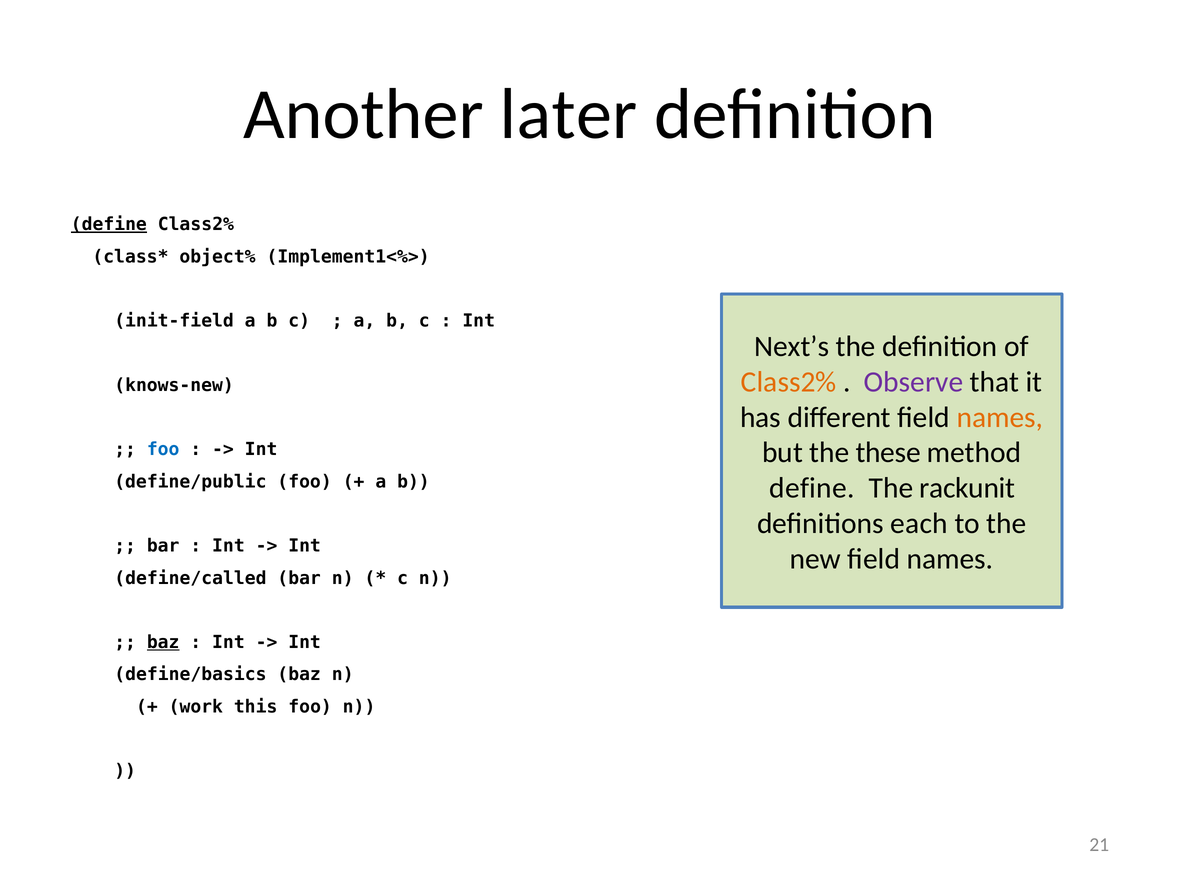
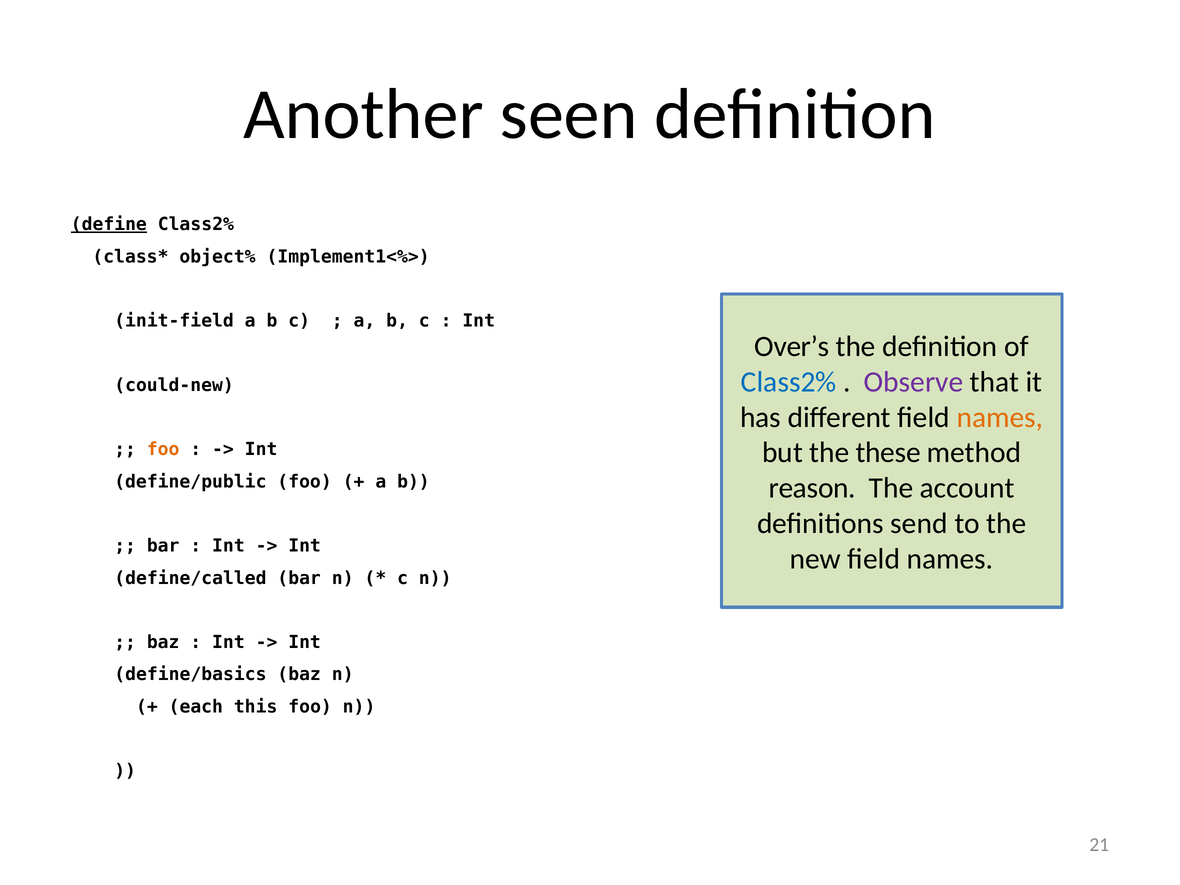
later: later -> seen
Next’s: Next’s -> Over’s
Class2% at (789, 382) colour: orange -> blue
knows-new: knows-new -> could-new
foo at (163, 450) colour: blue -> orange
define at (812, 488): define -> reason
rackunit: rackunit -> account
each: each -> send
baz at (163, 642) underline: present -> none
work: work -> each
